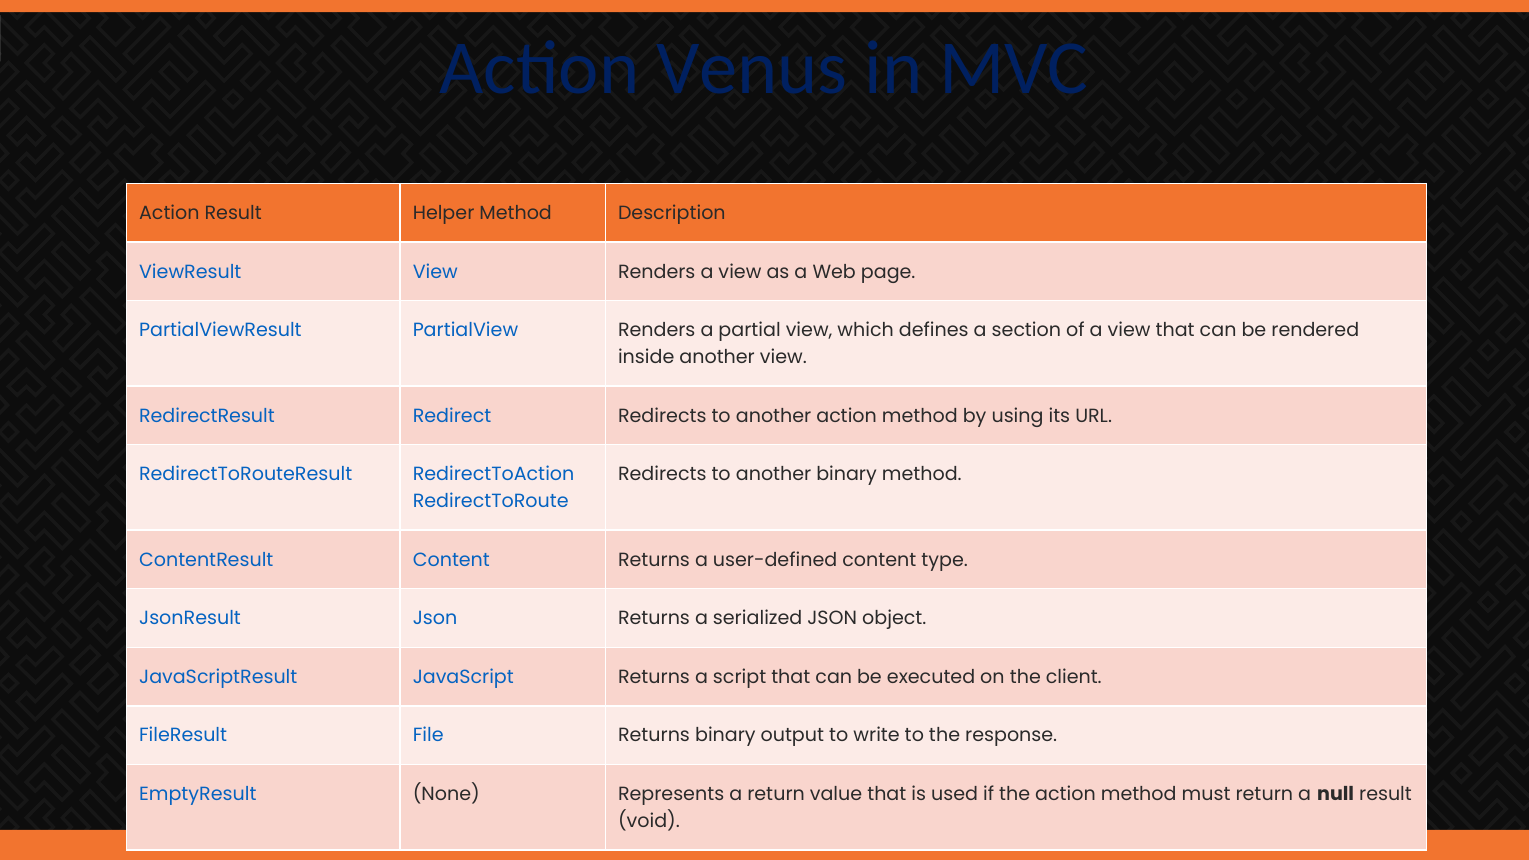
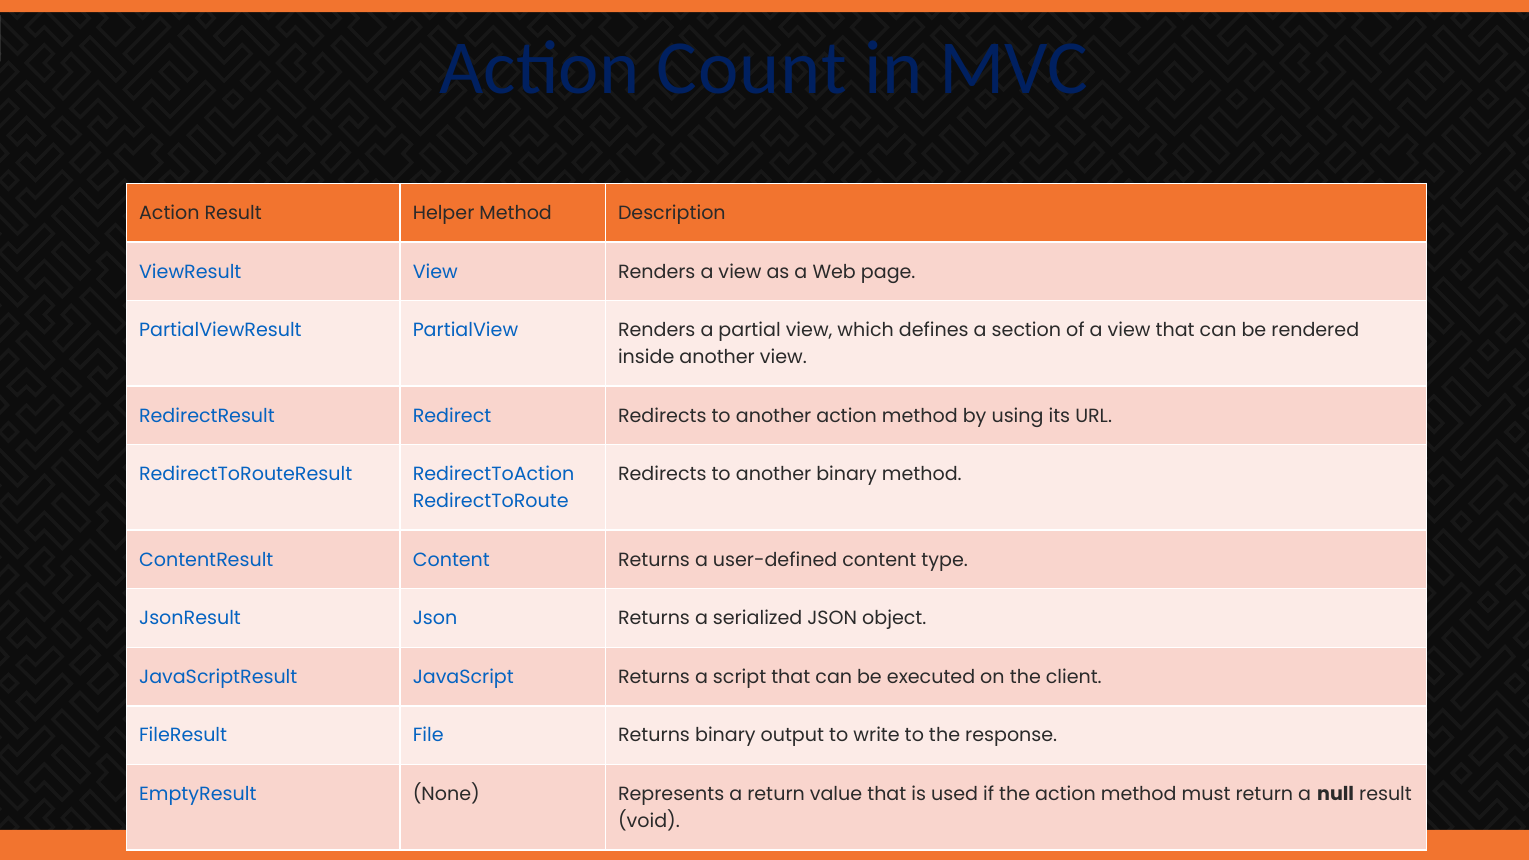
Venus: Venus -> Count
